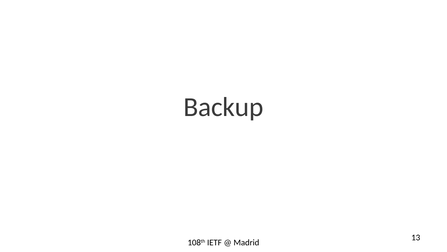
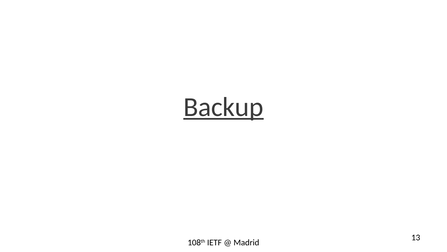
Backup underline: none -> present
